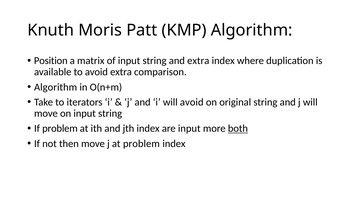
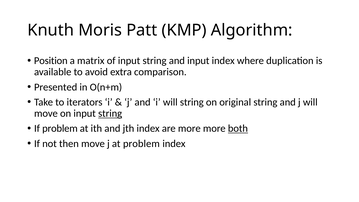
and extra: extra -> input
Algorithm at (56, 87): Algorithm -> Presented
will avoid: avoid -> string
string at (110, 113) underline: none -> present
are input: input -> more
